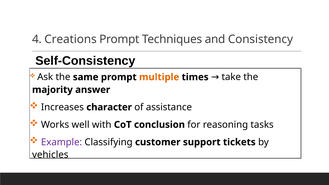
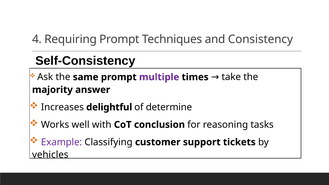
Creations: Creations -> Requiring
multiple colour: orange -> purple
character: character -> delightful
assistance: assistance -> determine
